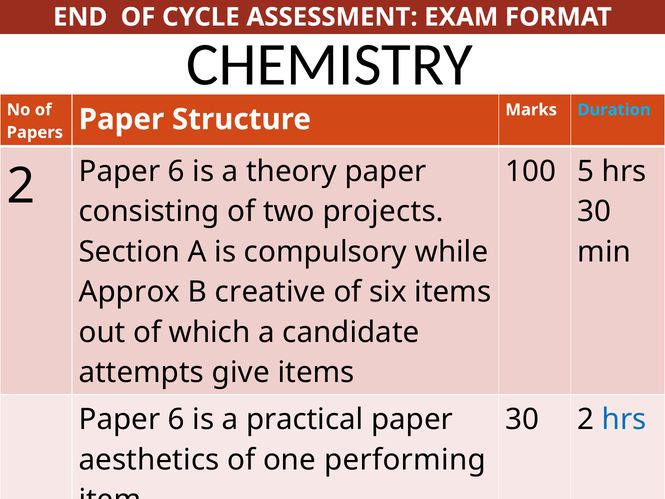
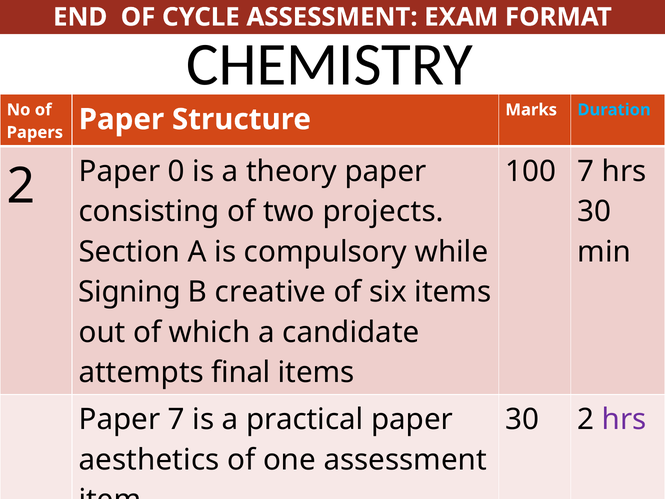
100 5: 5 -> 7
2 Paper 6: 6 -> 0
Approx: Approx -> Signing
give: give -> final
6 at (176, 419): 6 -> 7
hrs at (624, 419) colour: blue -> purple
one performing: performing -> assessment
